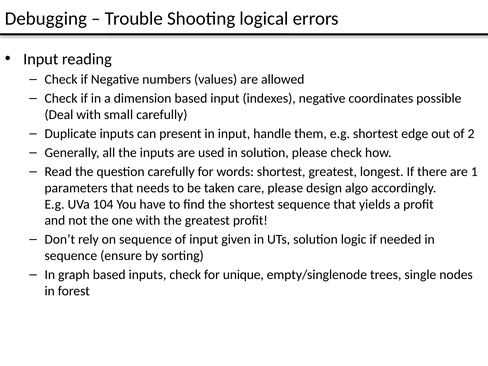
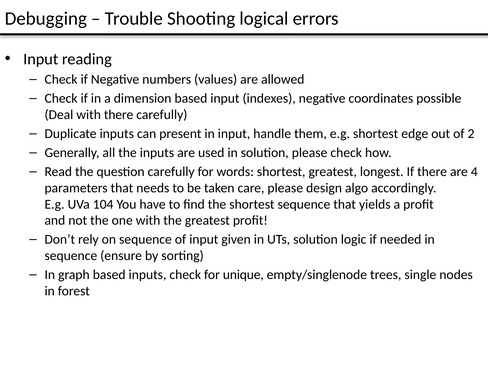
with small: small -> there
1: 1 -> 4
